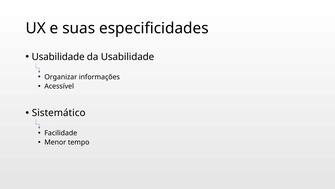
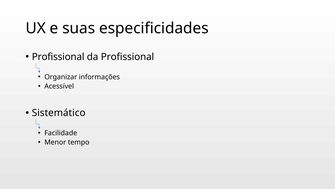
Usabilidade at (58, 57): Usabilidade -> Profissional
da Usabilidade: Usabilidade -> Profissional
